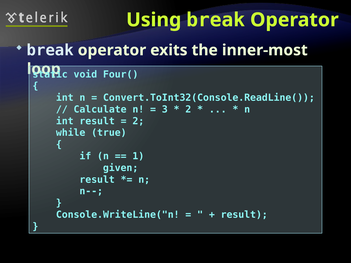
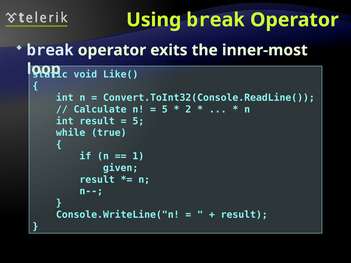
Four(: Four( -> Like(
3 at (165, 109): 3 -> 5
2 at (138, 121): 2 -> 5
